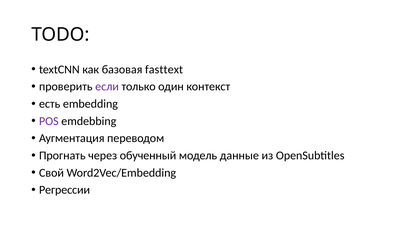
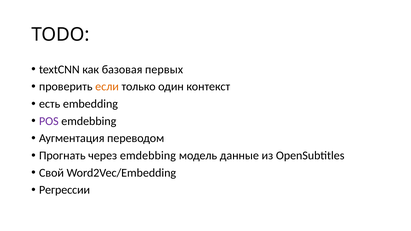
fasttext: fasttext -> первых
если colour: purple -> orange
через обученный: обученный -> emdebbing
